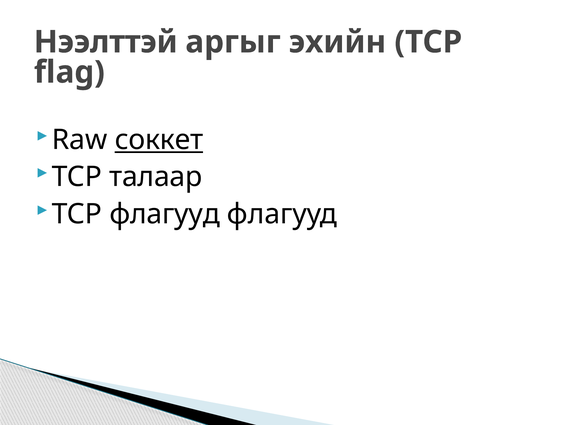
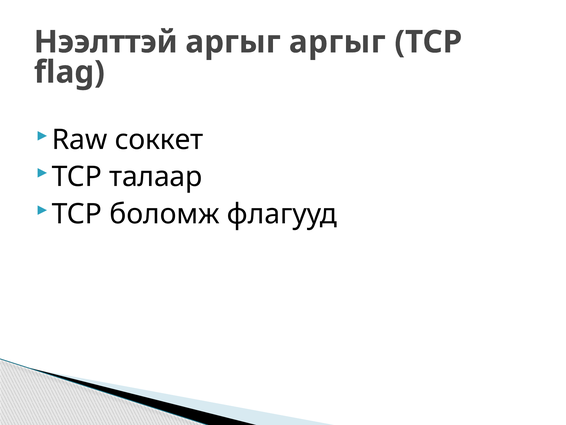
аргыг эхийн: эхийн -> аргыг
соккет underline: present -> none
ТСР флагууд: флагууд -> боломж
